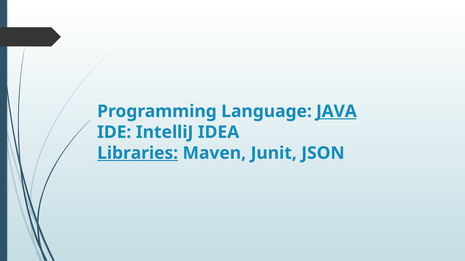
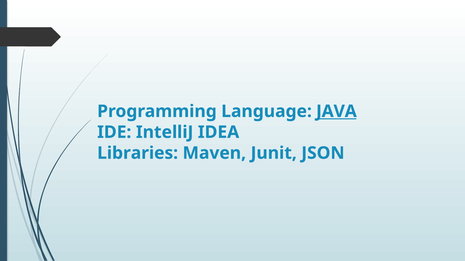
Libraries underline: present -> none
